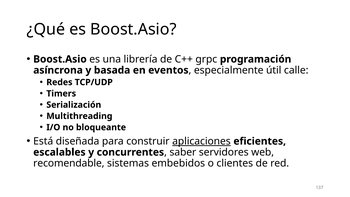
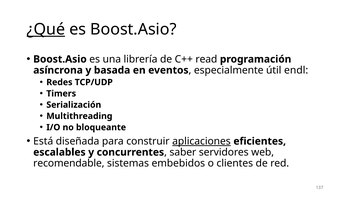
¿Qué underline: none -> present
grpc: grpc -> read
calle: calle -> endl
